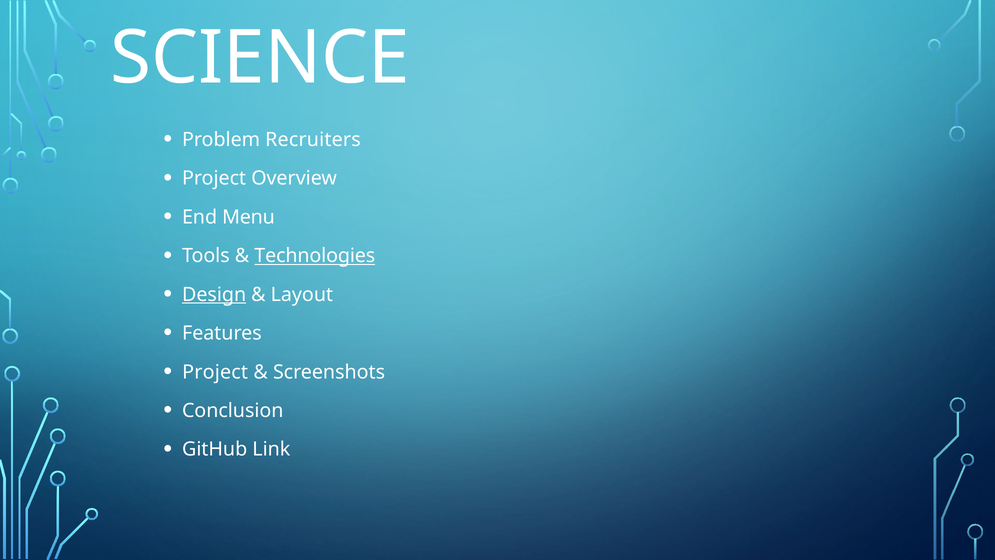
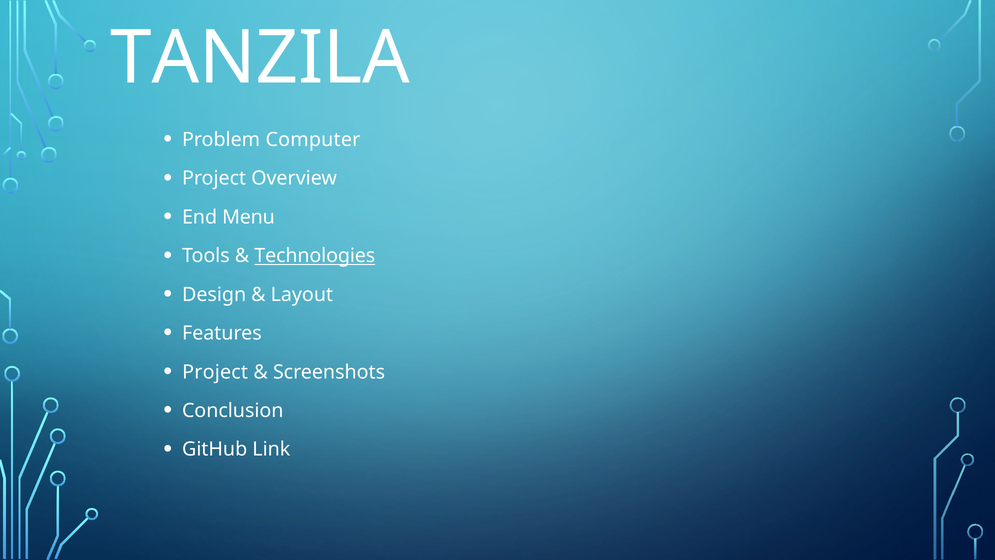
SCIENCE: SCIENCE -> TANZILA
Recruiters: Recruiters -> Computer
Design underline: present -> none
